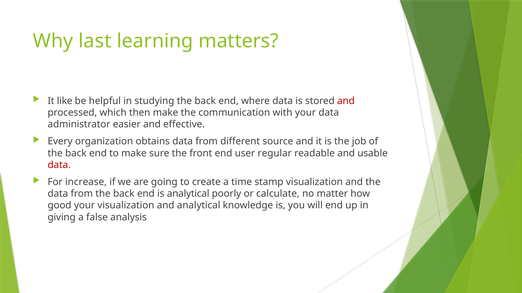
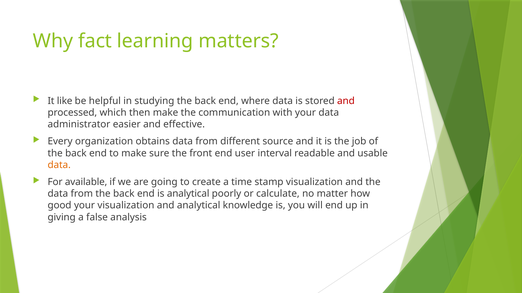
last: last -> fact
regular: regular -> interval
data at (59, 165) colour: red -> orange
increase: increase -> available
